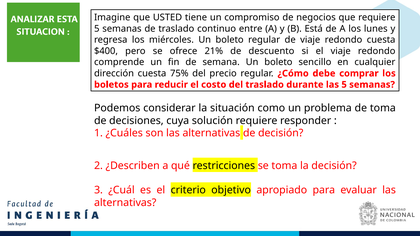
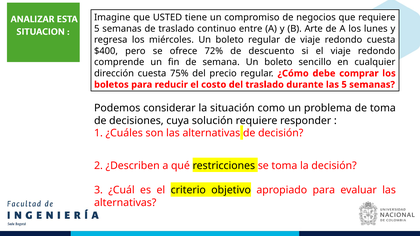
Está: Está -> Arte
21%: 21% -> 72%
